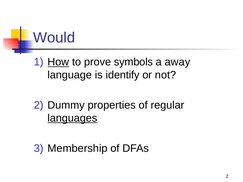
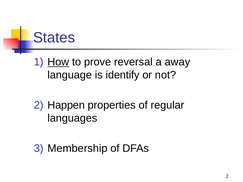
Would: Would -> States
symbols: symbols -> reversal
Dummy: Dummy -> Happen
languages underline: present -> none
